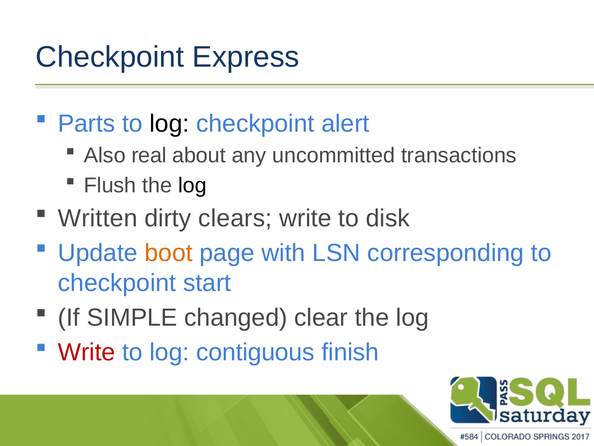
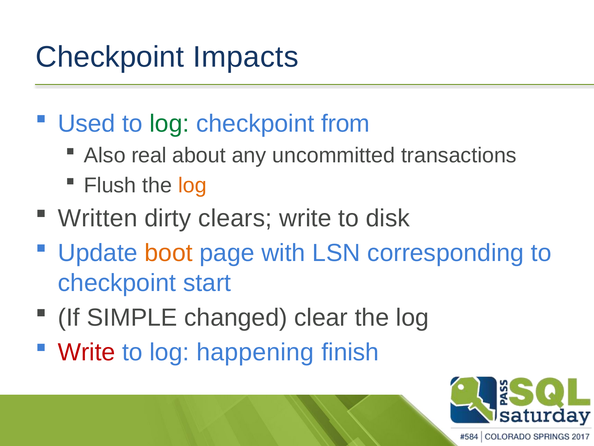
Express: Express -> Impacts
Parts: Parts -> Used
log at (169, 123) colour: black -> green
alert: alert -> from
log at (192, 185) colour: black -> orange
contiguous: contiguous -> happening
